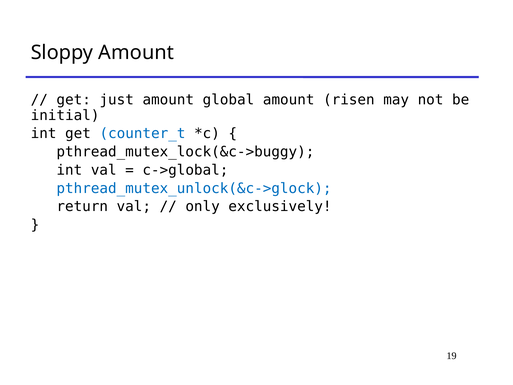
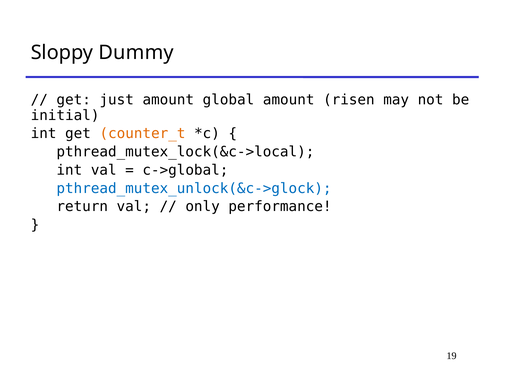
Sloppy Amount: Amount -> Dummy
counter_t colour: blue -> orange
pthread_mutex_lock(&c->buggy: pthread_mutex_lock(&c->buggy -> pthread_mutex_lock(&c->local
exclusively: exclusively -> performance
